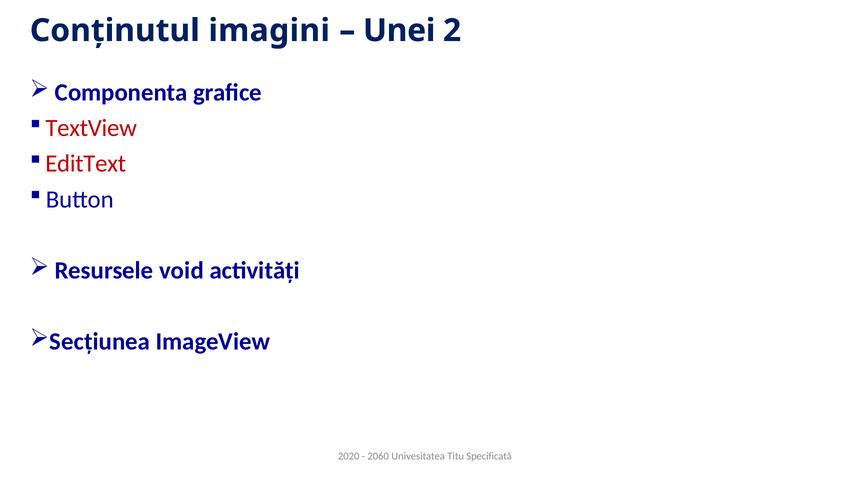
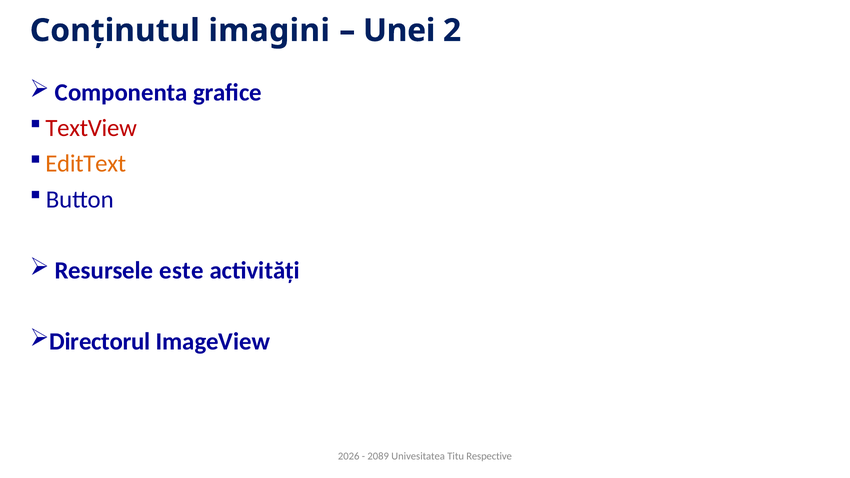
EditText colour: red -> orange
void: void -> este
Secțiunea: Secțiunea -> Directorul
2020: 2020 -> 2026
2060: 2060 -> 2089
Specificată: Specificată -> Respective
